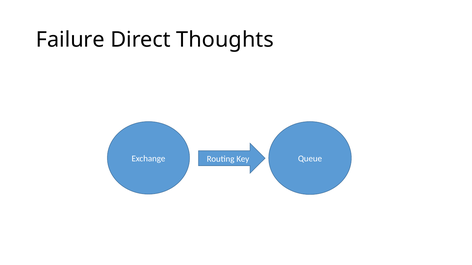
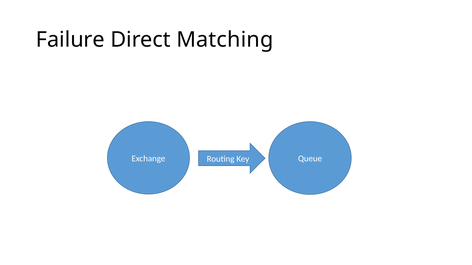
Thoughts: Thoughts -> Matching
